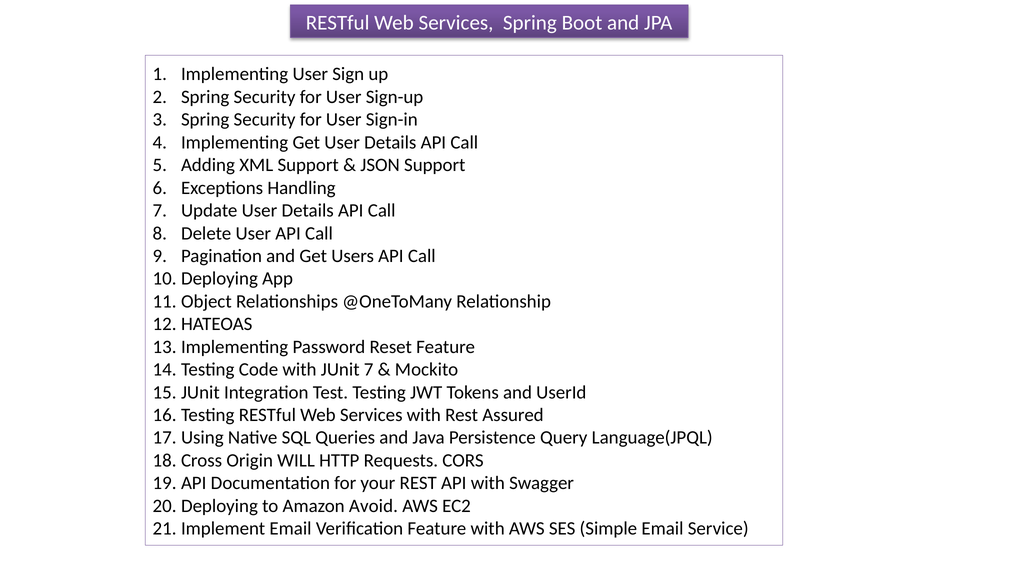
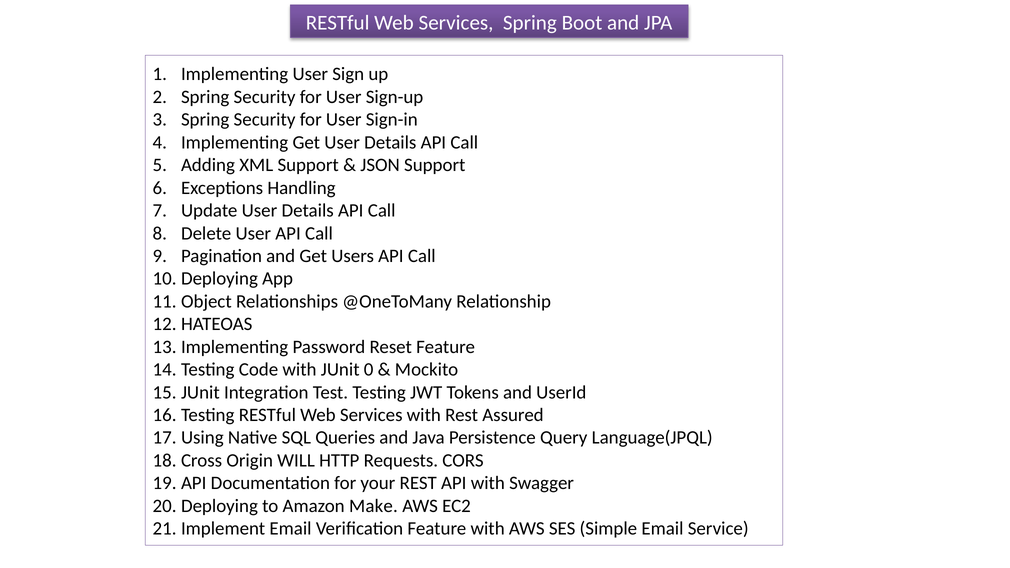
JUnit 7: 7 -> 0
Avoid: Avoid -> Make
